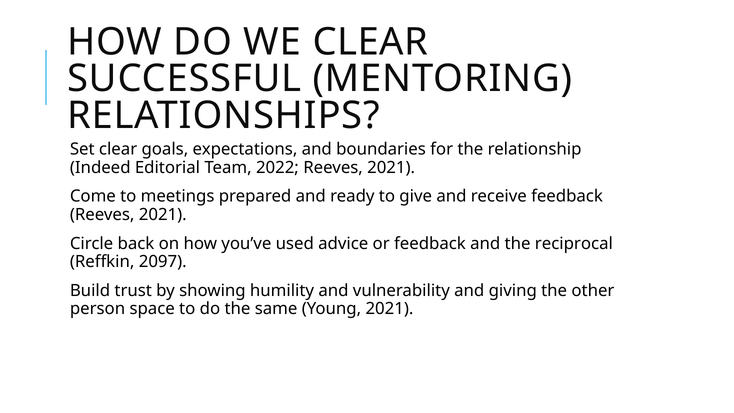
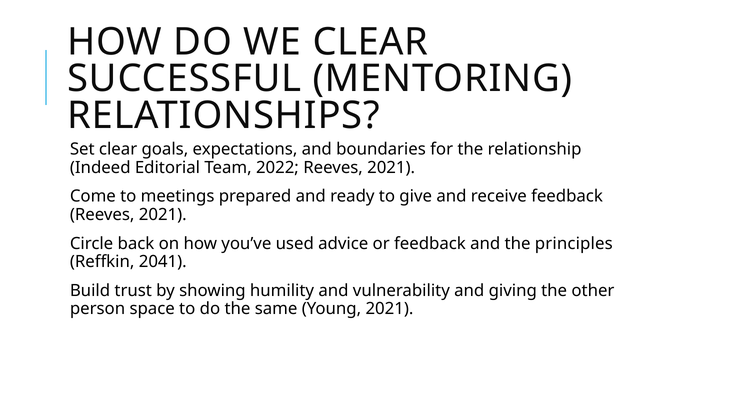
reciprocal: reciprocal -> principles
2097: 2097 -> 2041
